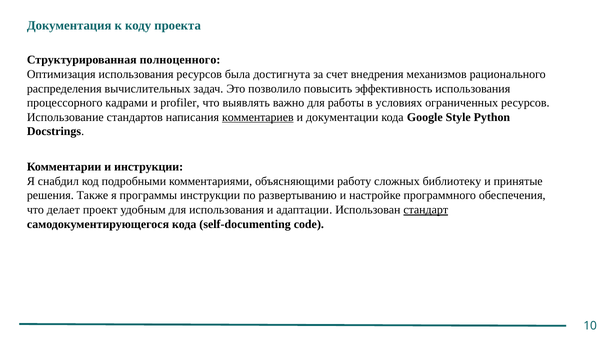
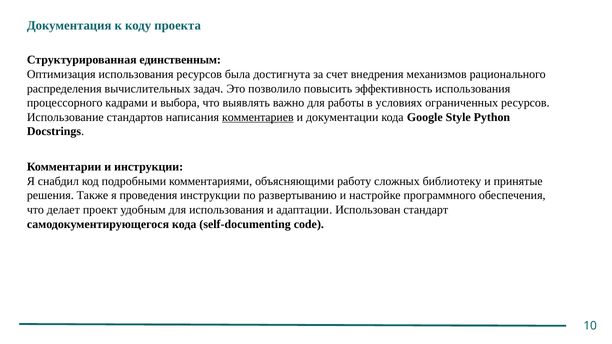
полноценного: полноценного -> единственным
profiler: profiler -> выбора
программы: программы -> проведения
стандарт underline: present -> none
